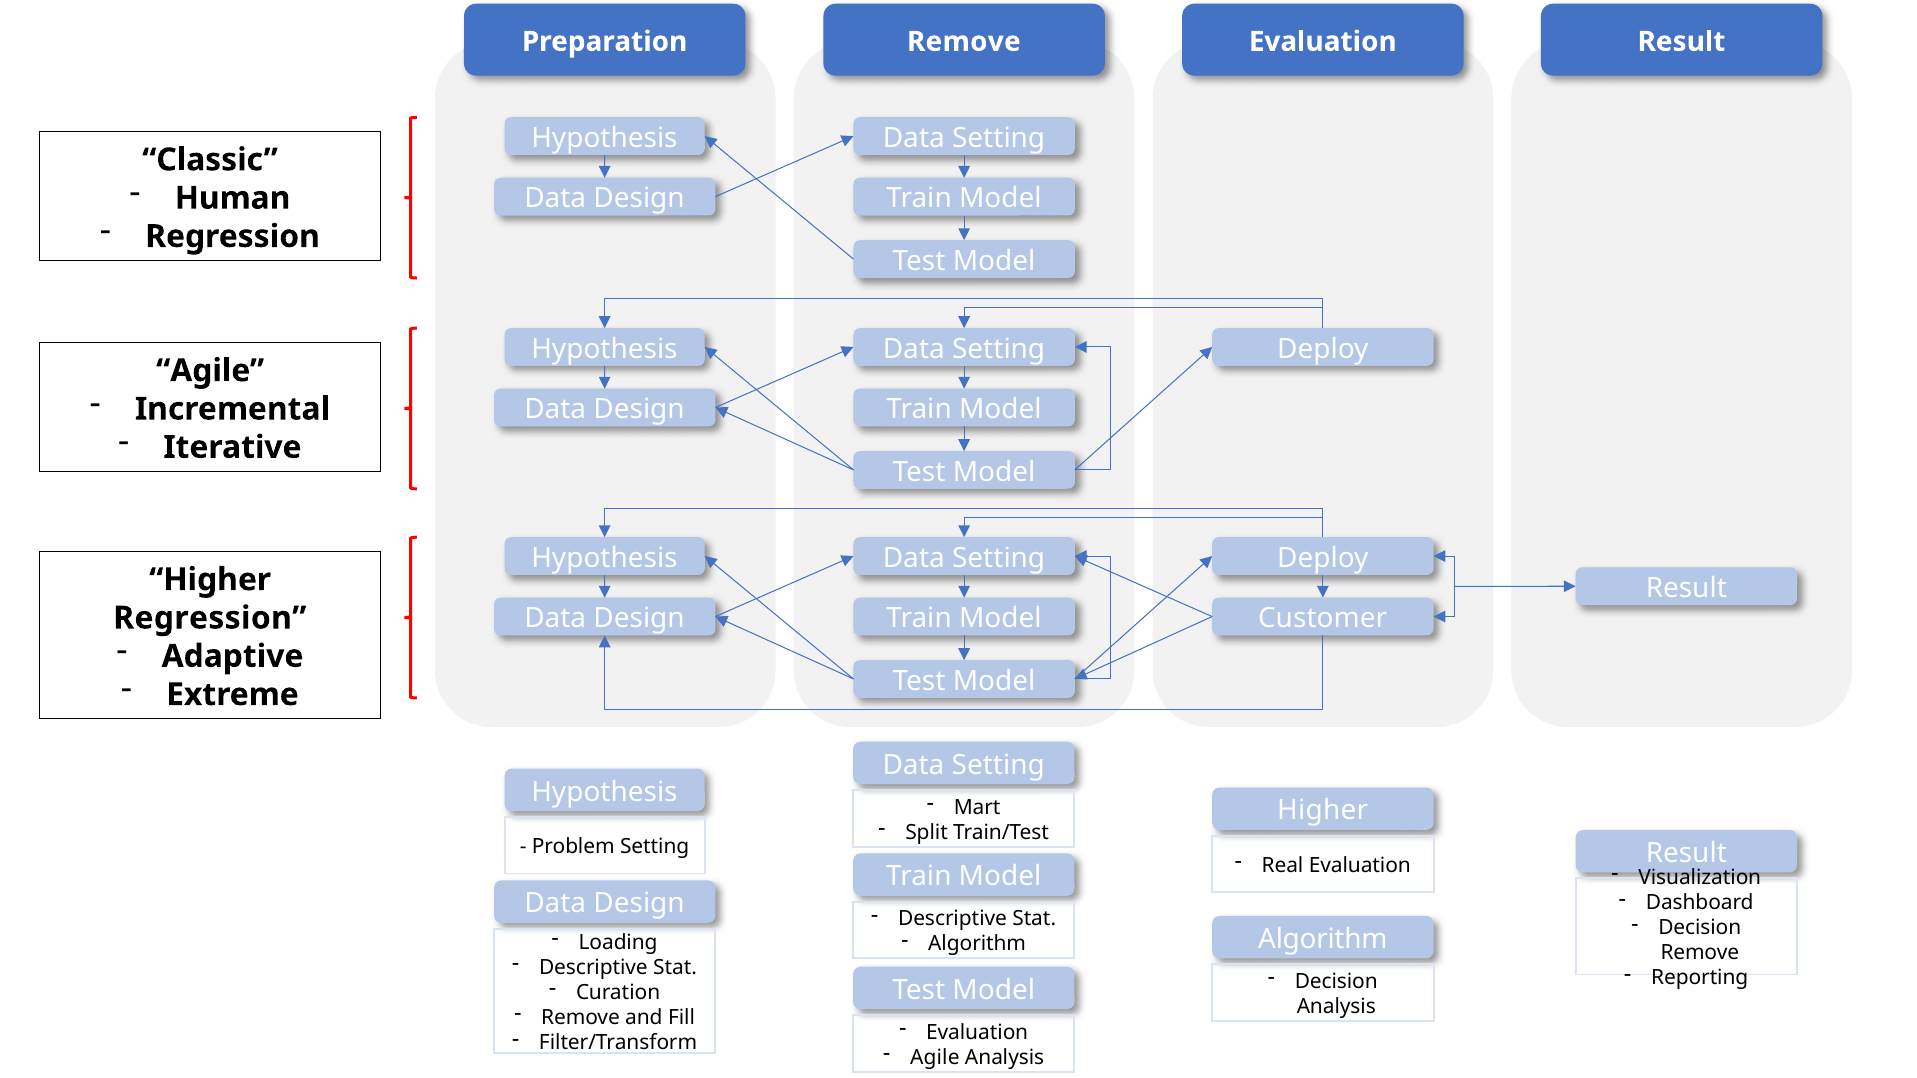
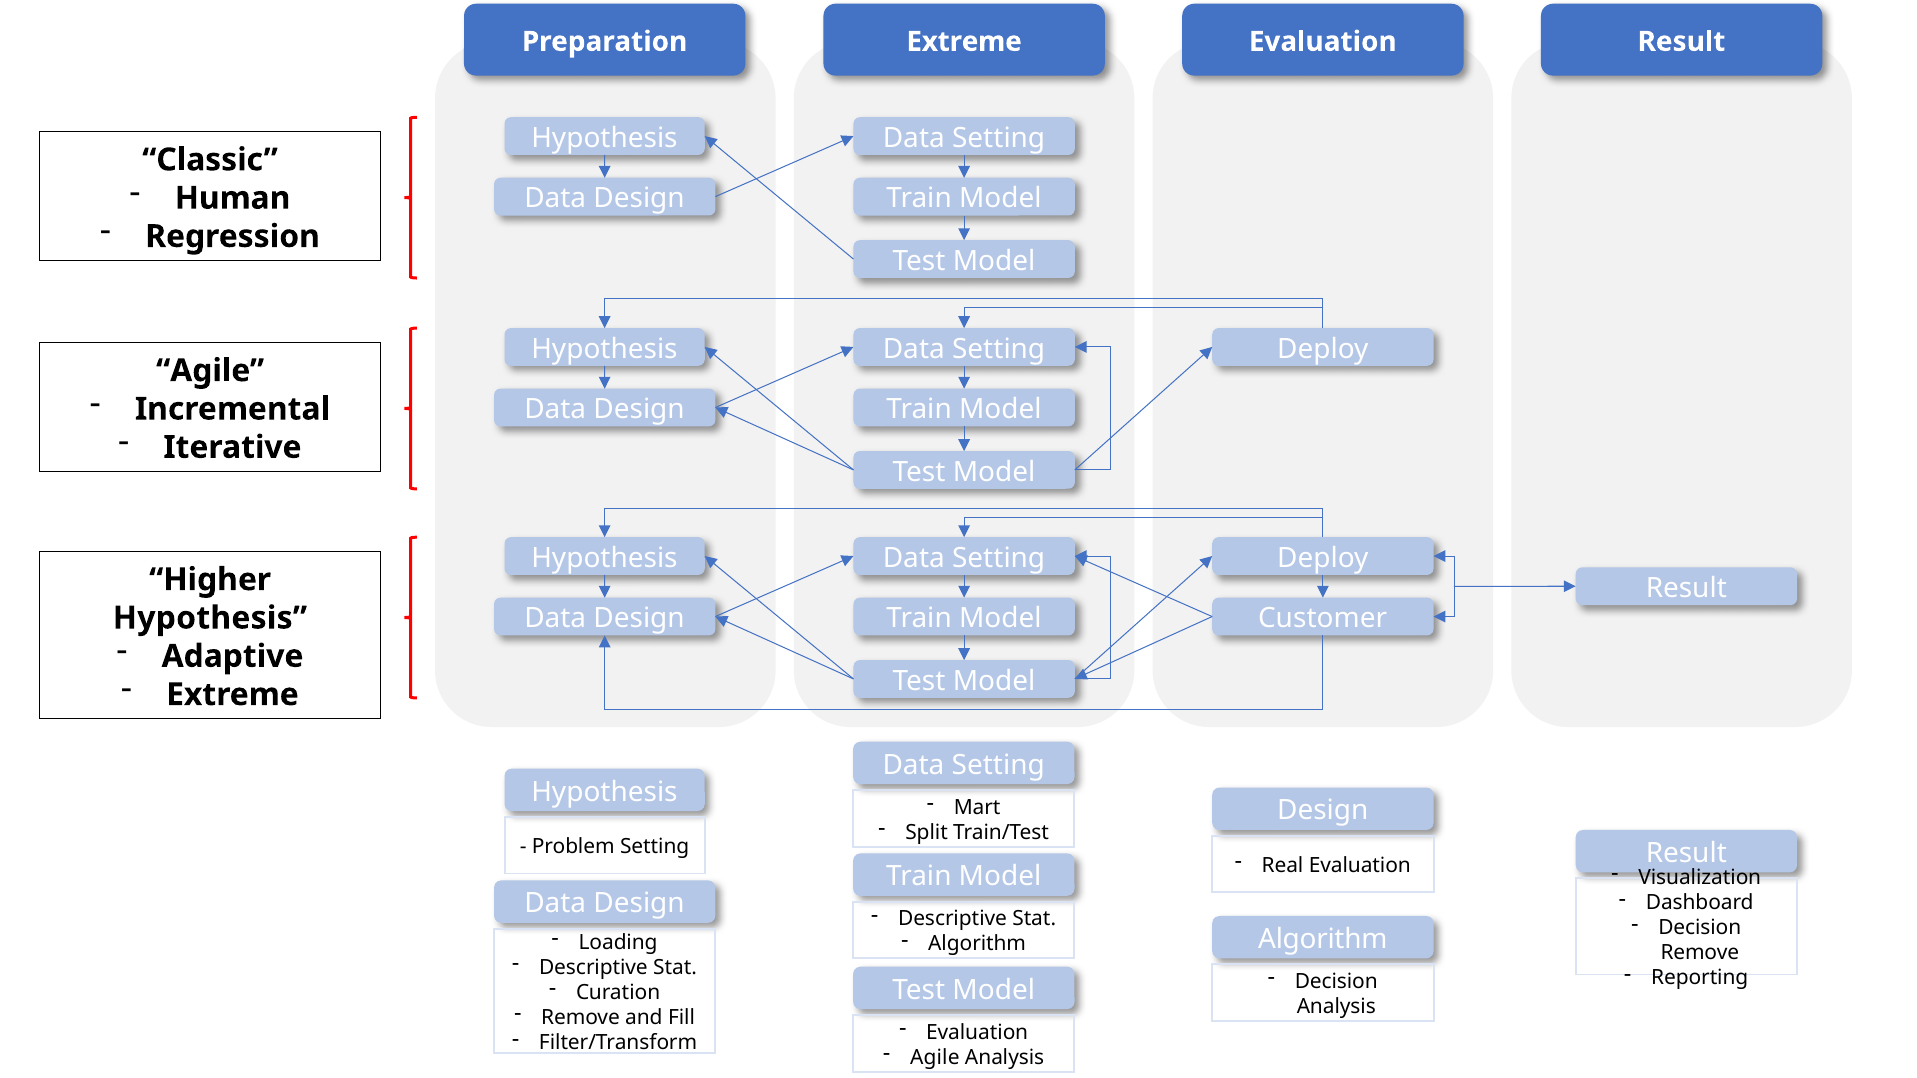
Preparation Remove: Remove -> Extreme
Regression at (210, 618): Regression -> Hypothesis
Higher at (1323, 811): Higher -> Design
